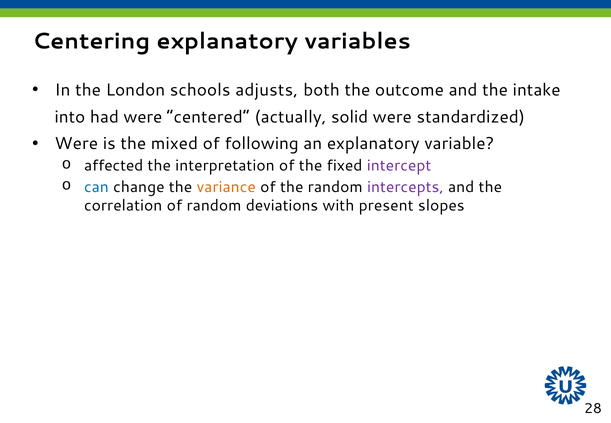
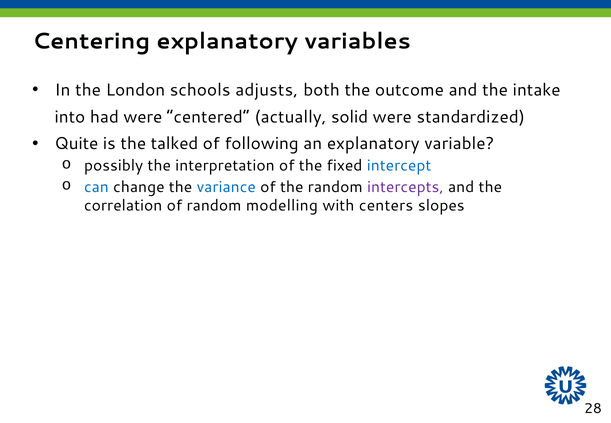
Were at (76, 144): Were -> Quite
mixed: mixed -> talked
affected: affected -> possibly
intercept colour: purple -> blue
variance colour: orange -> blue
deviations: deviations -> modelling
present: present -> centers
